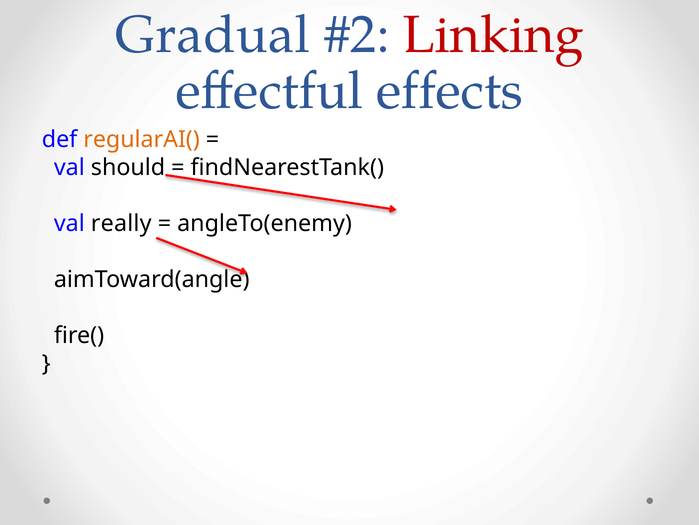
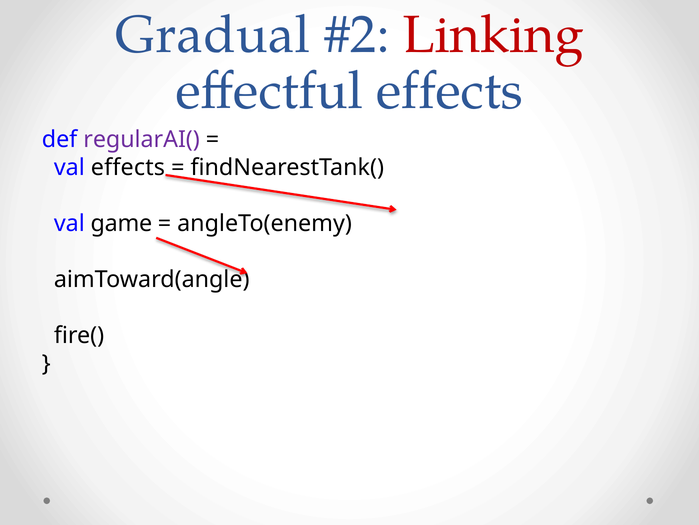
regularAI( colour: orange -> purple
val should: should -> effects
really: really -> game
